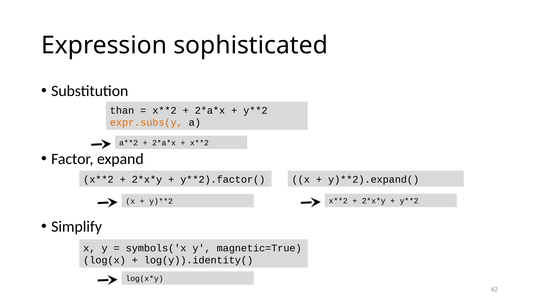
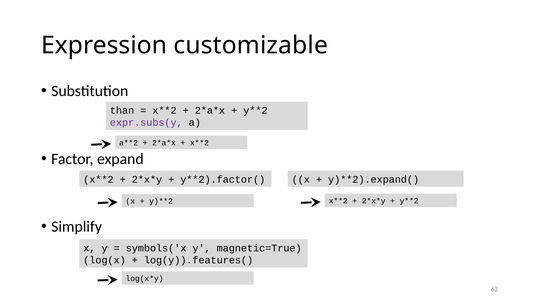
sophisticated: sophisticated -> customizable
expr.subs(y colour: orange -> purple
log(y)).identity(: log(y)).identity( -> log(y)).features(
